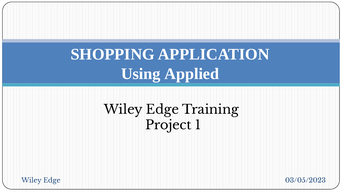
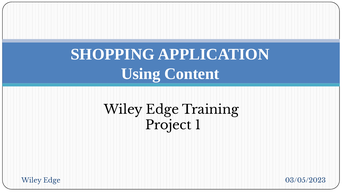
Applied: Applied -> Content
